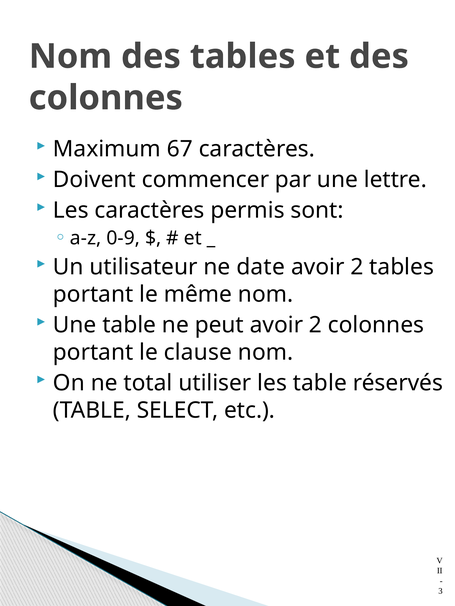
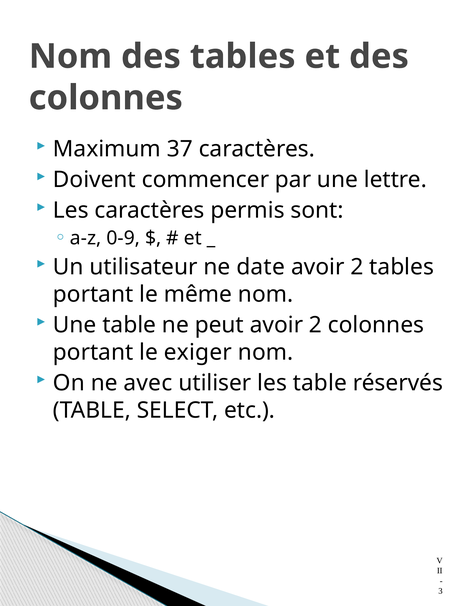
67: 67 -> 37
clause: clause -> exiger
total: total -> avec
